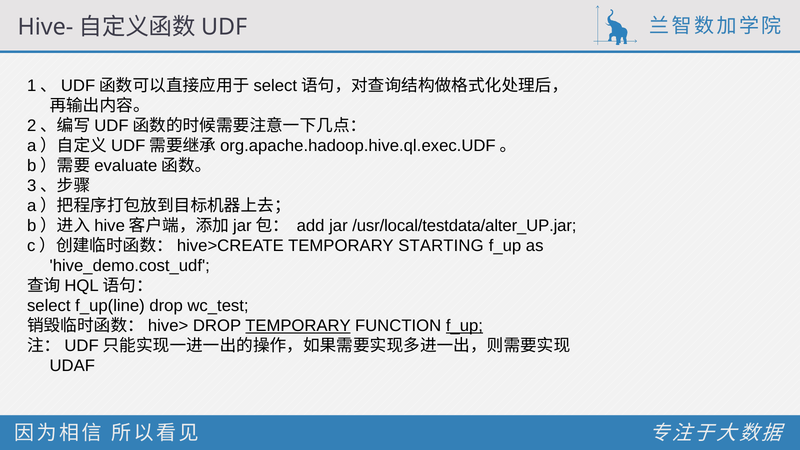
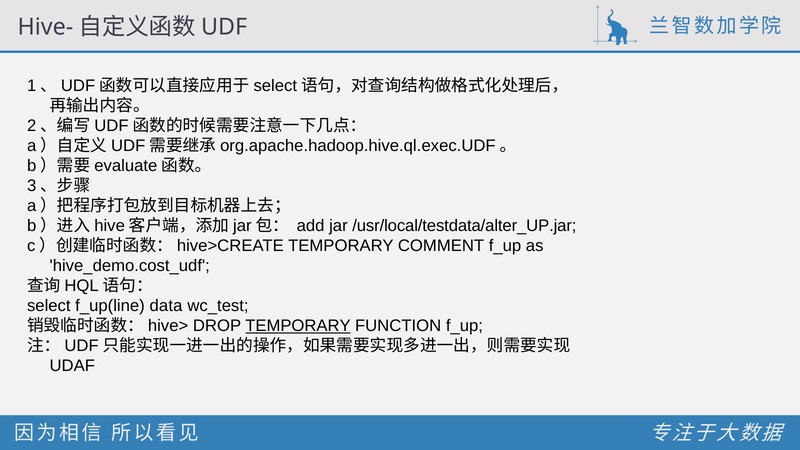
STARTING: STARTING -> COMMENT
f_up(line drop: drop -> data
f_up at (464, 326) underline: present -> none
